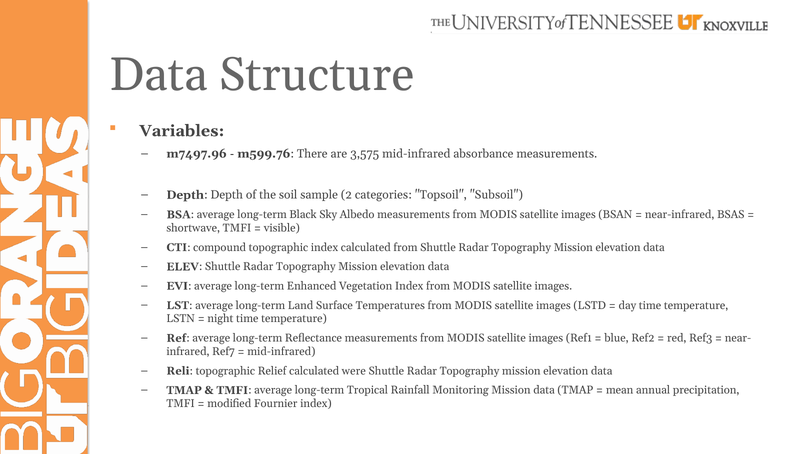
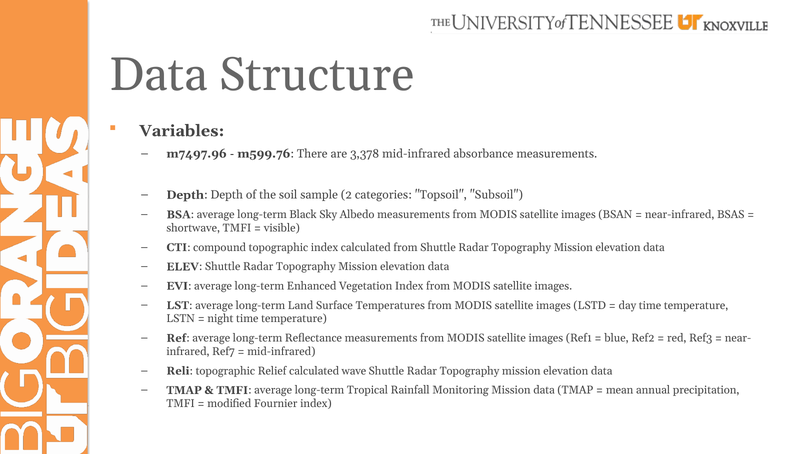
3,575: 3,575 -> 3,378
were: were -> wave
